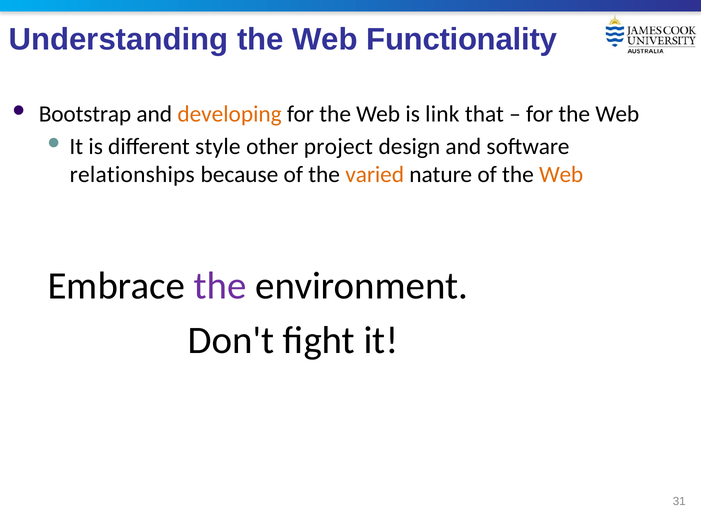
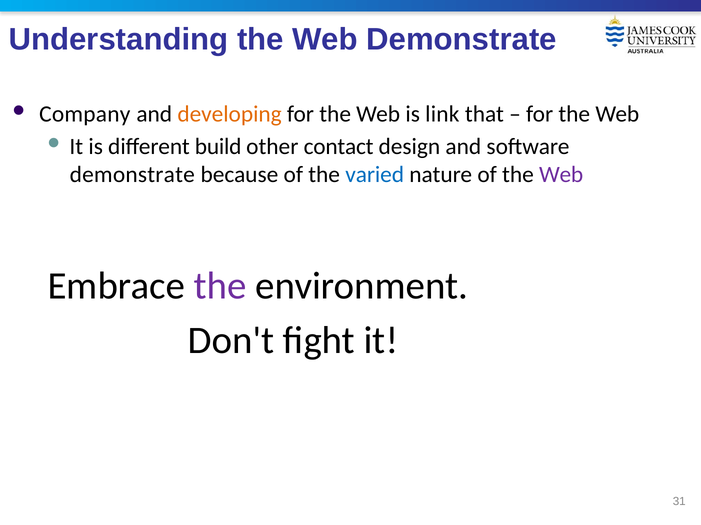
Web Functionality: Functionality -> Demonstrate
Bootstrap: Bootstrap -> Company
style: style -> build
project: project -> contact
relationships at (132, 175): relationships -> demonstrate
varied colour: orange -> blue
Web at (561, 175) colour: orange -> purple
